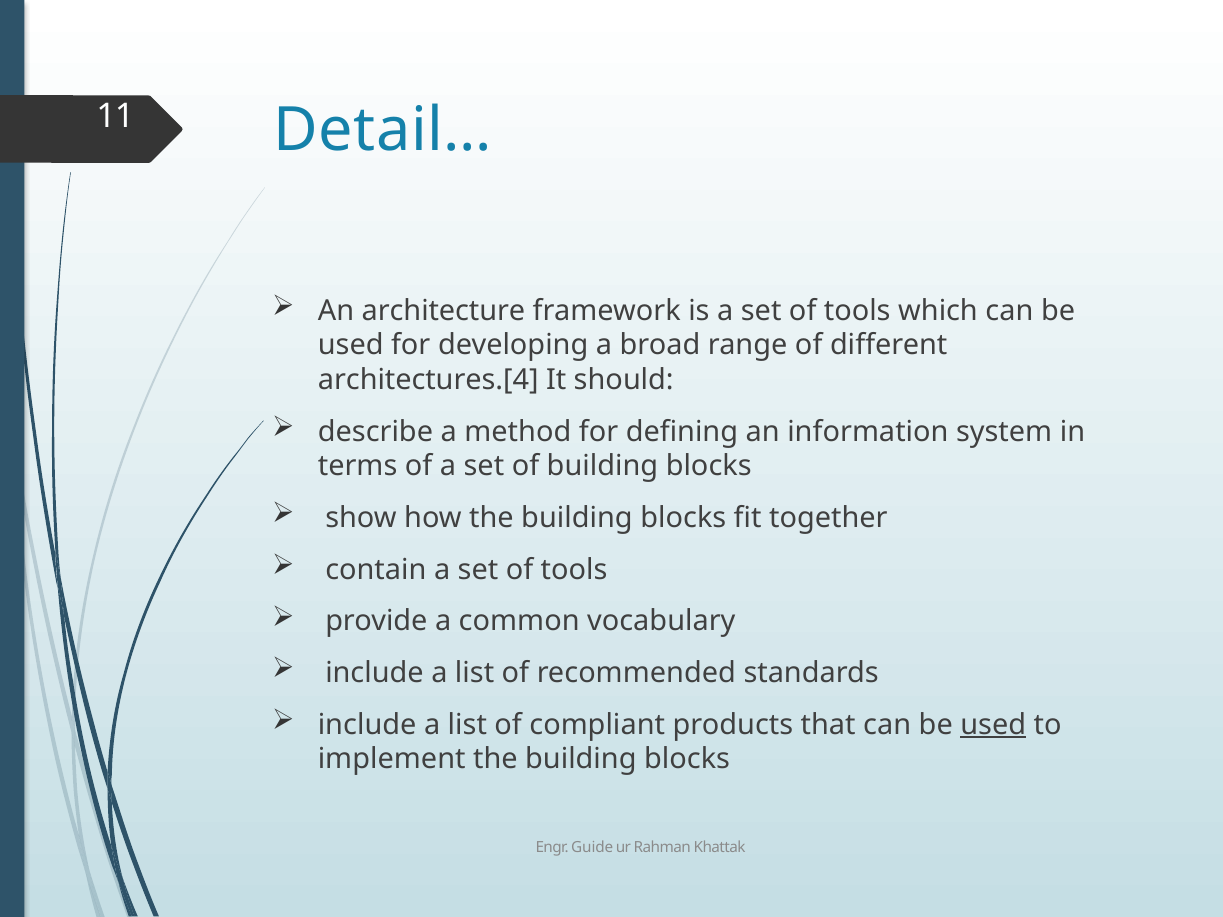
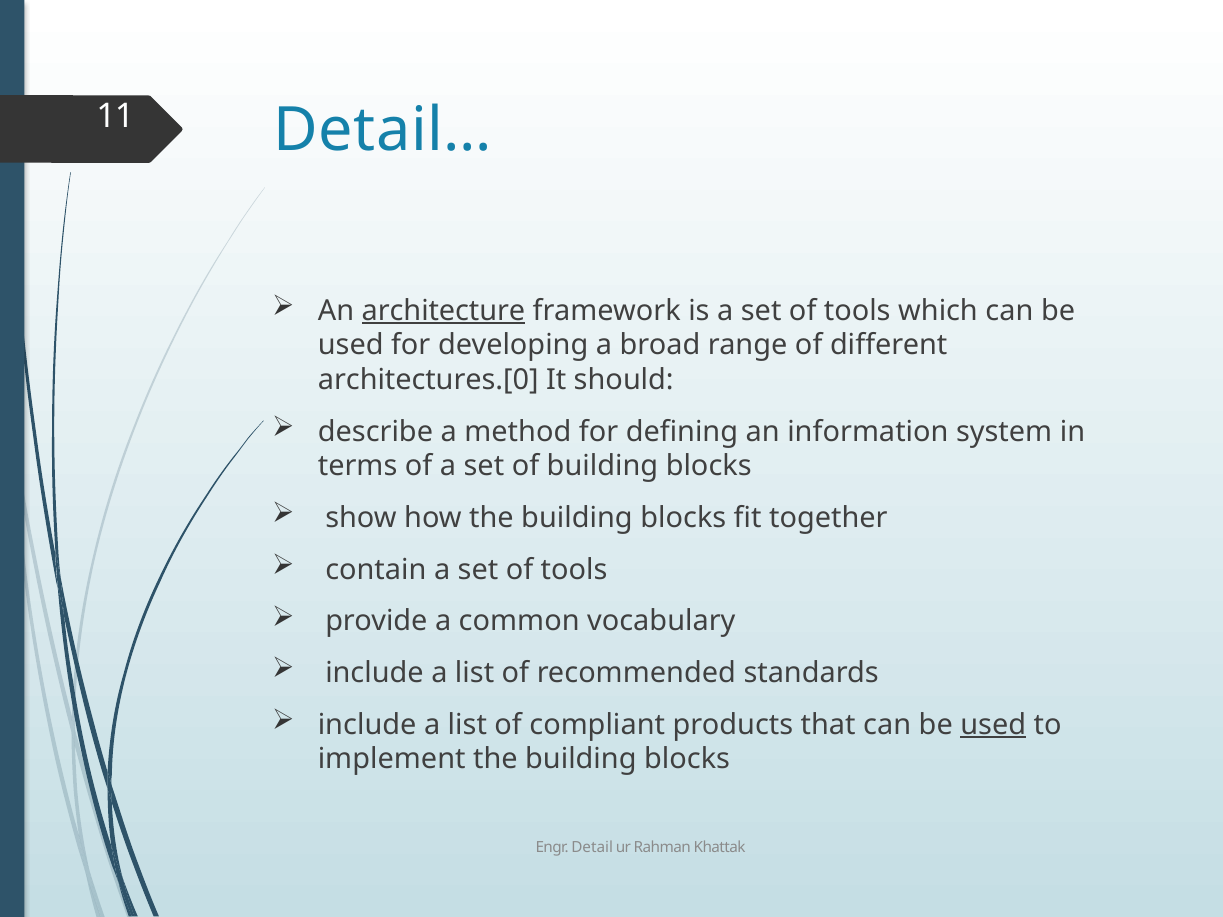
architecture underline: none -> present
architectures.[4: architectures.[4 -> architectures.[0
Guide: Guide -> Detail
